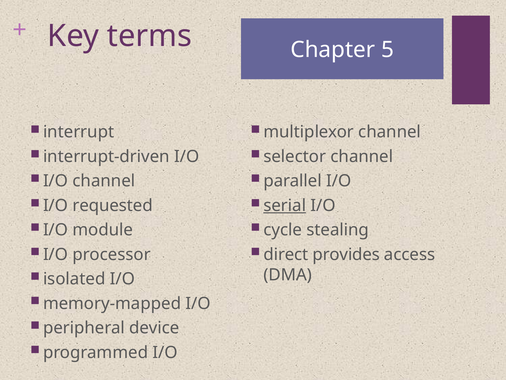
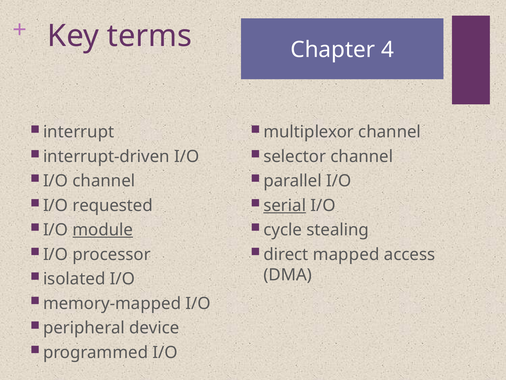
5: 5 -> 4
module underline: none -> present
provides: provides -> mapped
